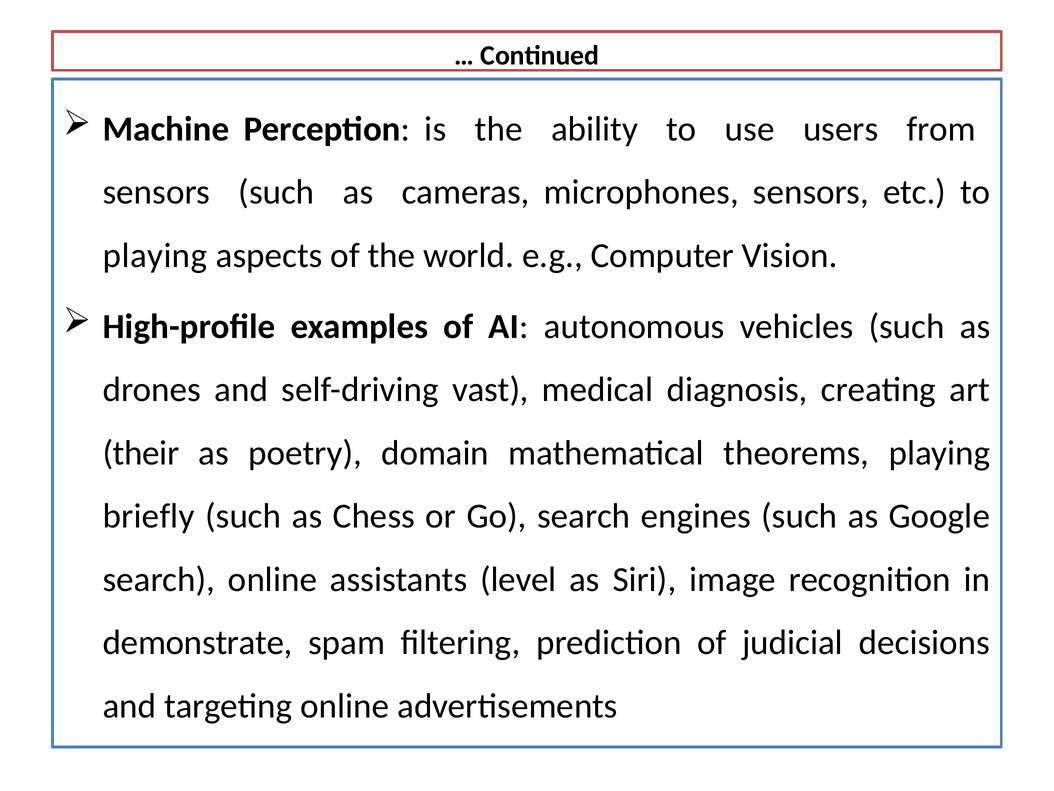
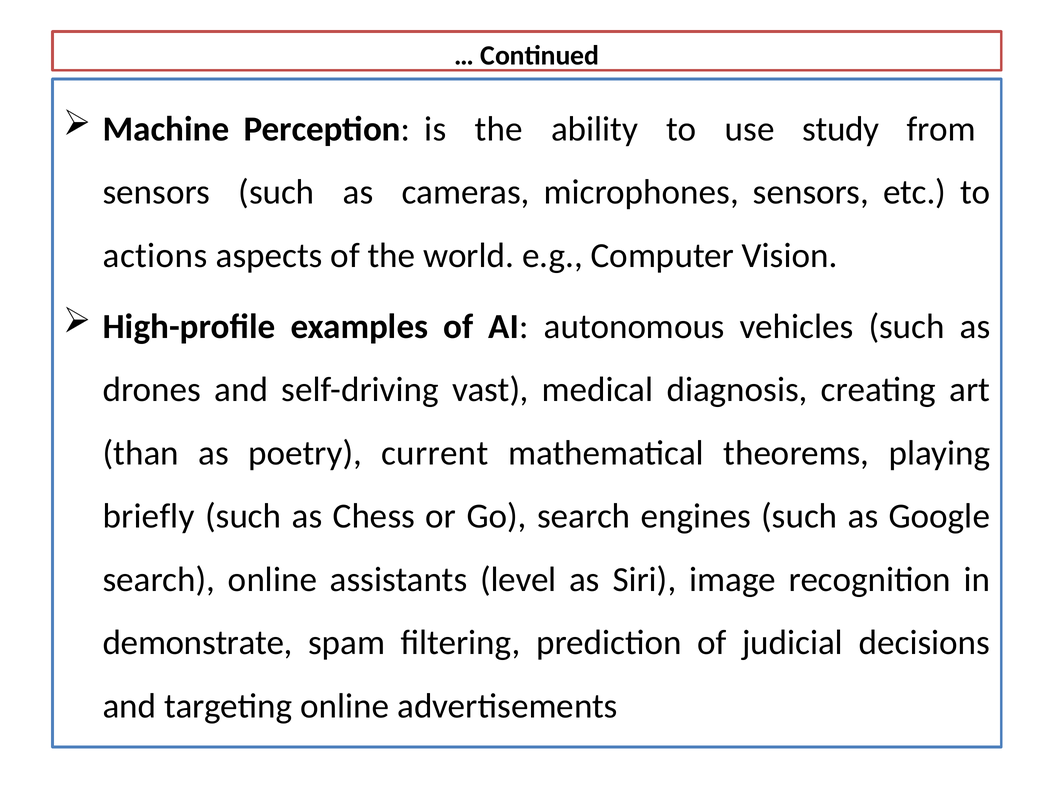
users: users -> study
playing at (155, 255): playing -> actions
their: their -> than
domain: domain -> current
